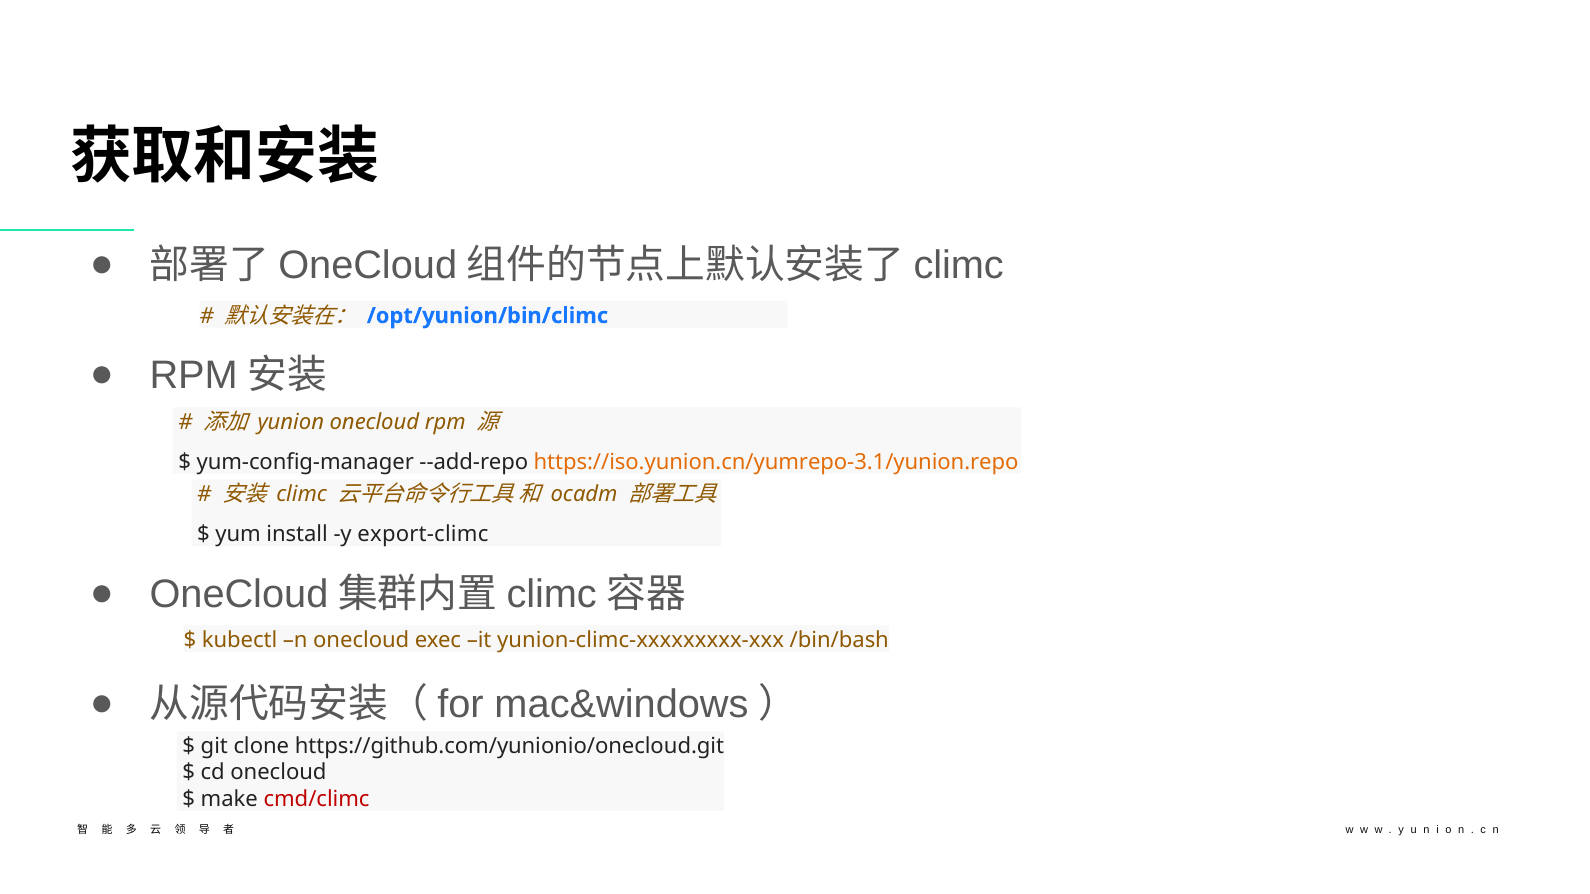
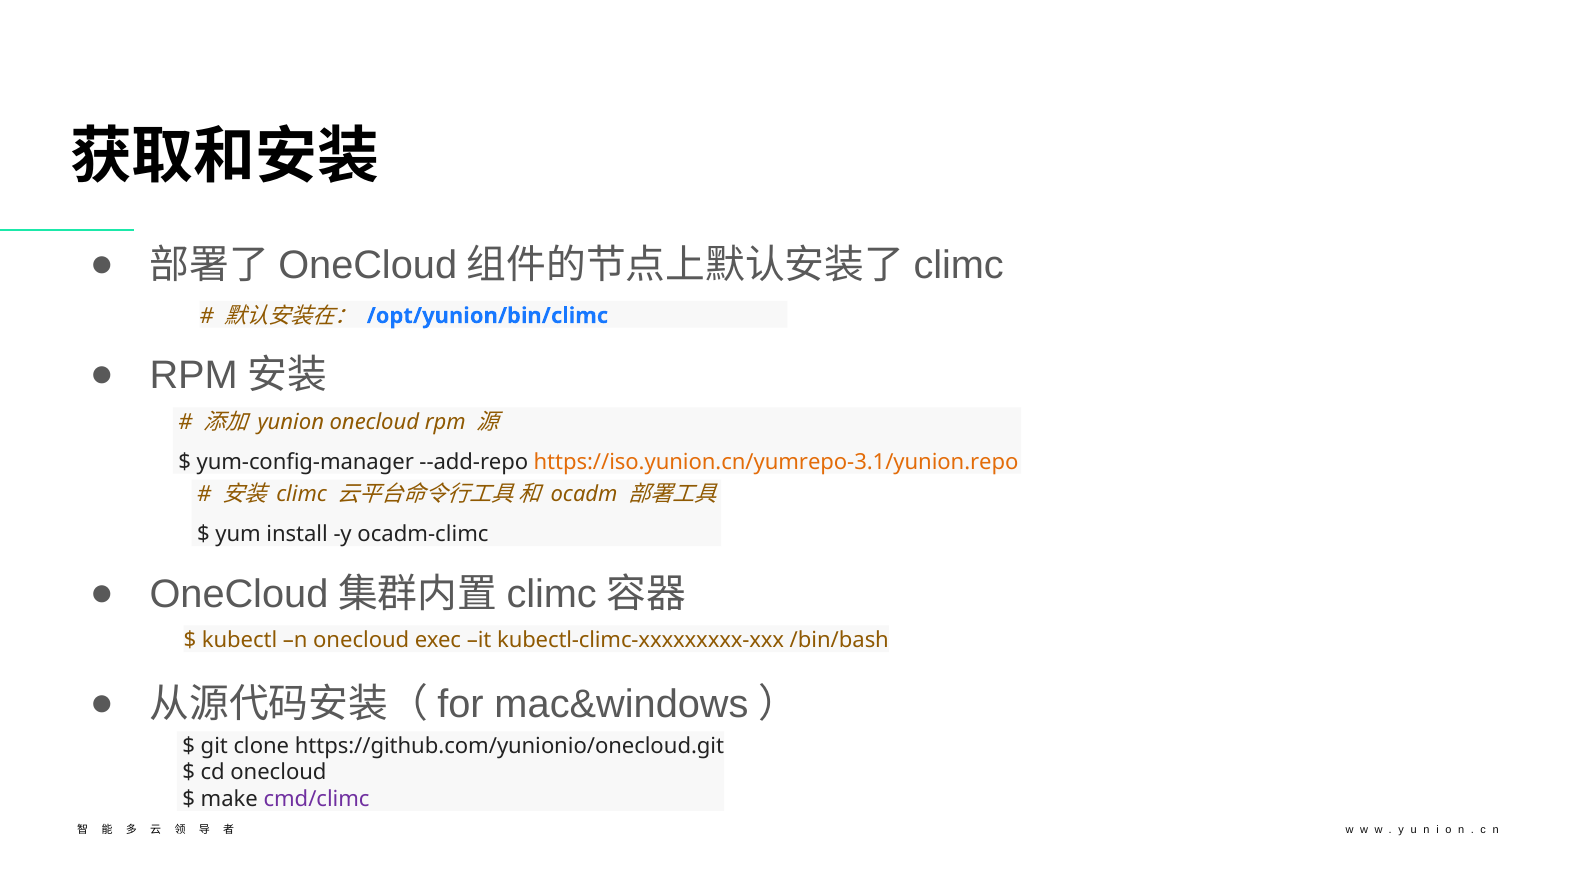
export-climc: export-climc -> ocadm-climc
yunion-climc-xxxxxxxxx-xxx: yunion-climc-xxxxxxxxx-xxx -> kubectl-climc-xxxxxxxxx-xxx
cmd/climc colour: red -> purple
